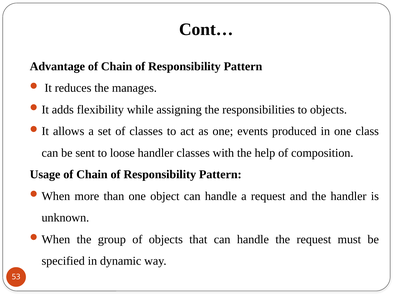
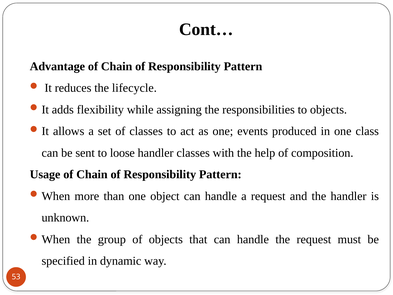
manages: manages -> lifecycle
